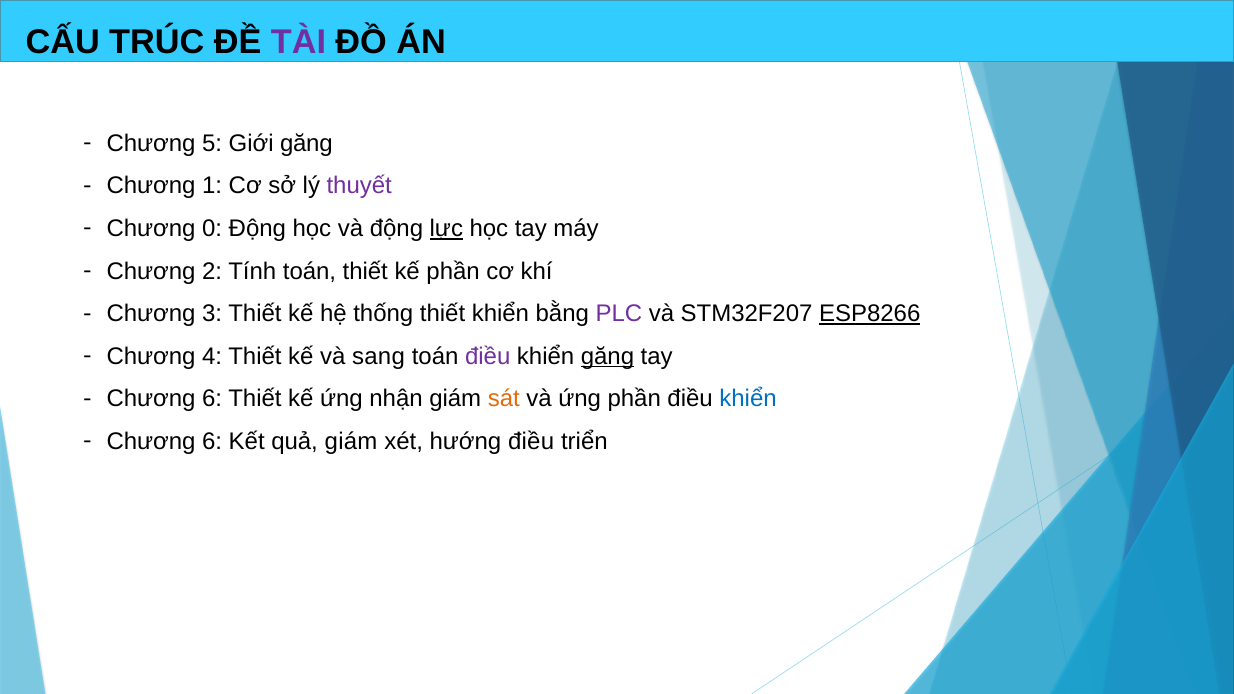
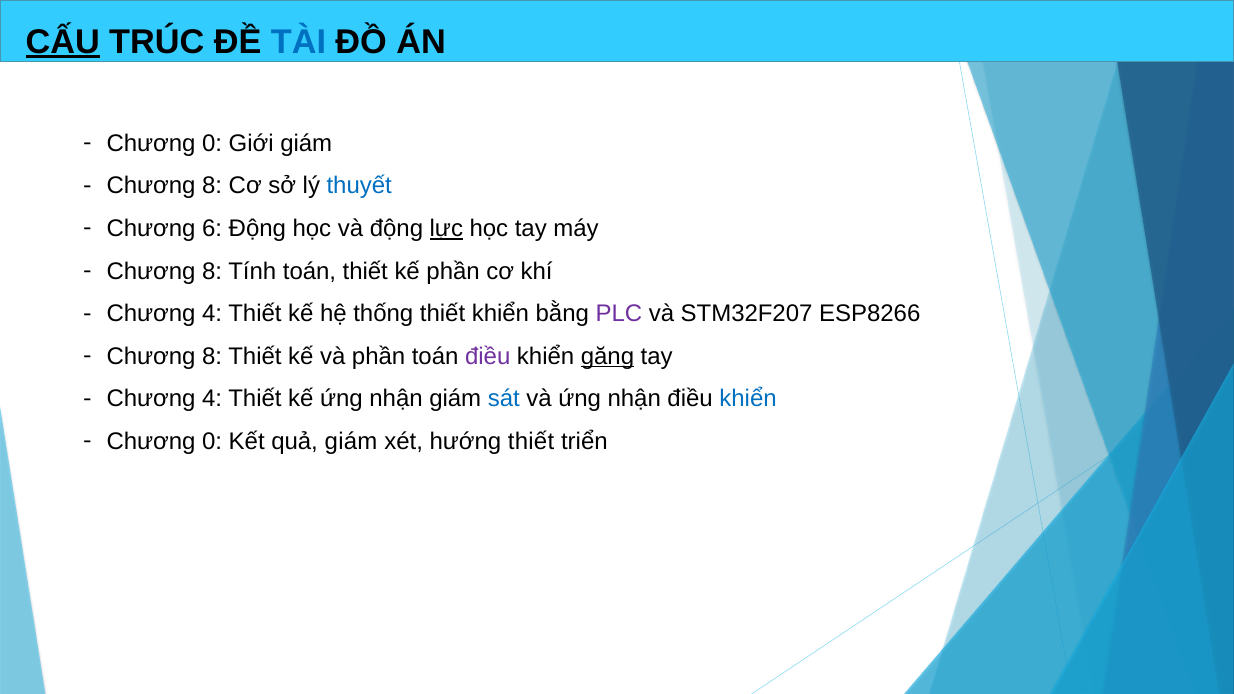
CẤU underline: none -> present
TÀI colour: purple -> blue
5 at (212, 143): 5 -> 0
Giới găng: găng -> giám
1 at (212, 186): 1 -> 8
thuyết colour: purple -> blue
0: 0 -> 6
2 at (212, 271): 2 -> 8
3 at (212, 314): 3 -> 4
ESP8266 underline: present -> none
4 at (212, 356): 4 -> 8
và sang: sang -> phần
6 at (212, 399): 6 -> 4
sát colour: orange -> blue
và ứng phần: phần -> nhận
6 at (212, 441): 6 -> 0
hướng điều: điều -> thiết
